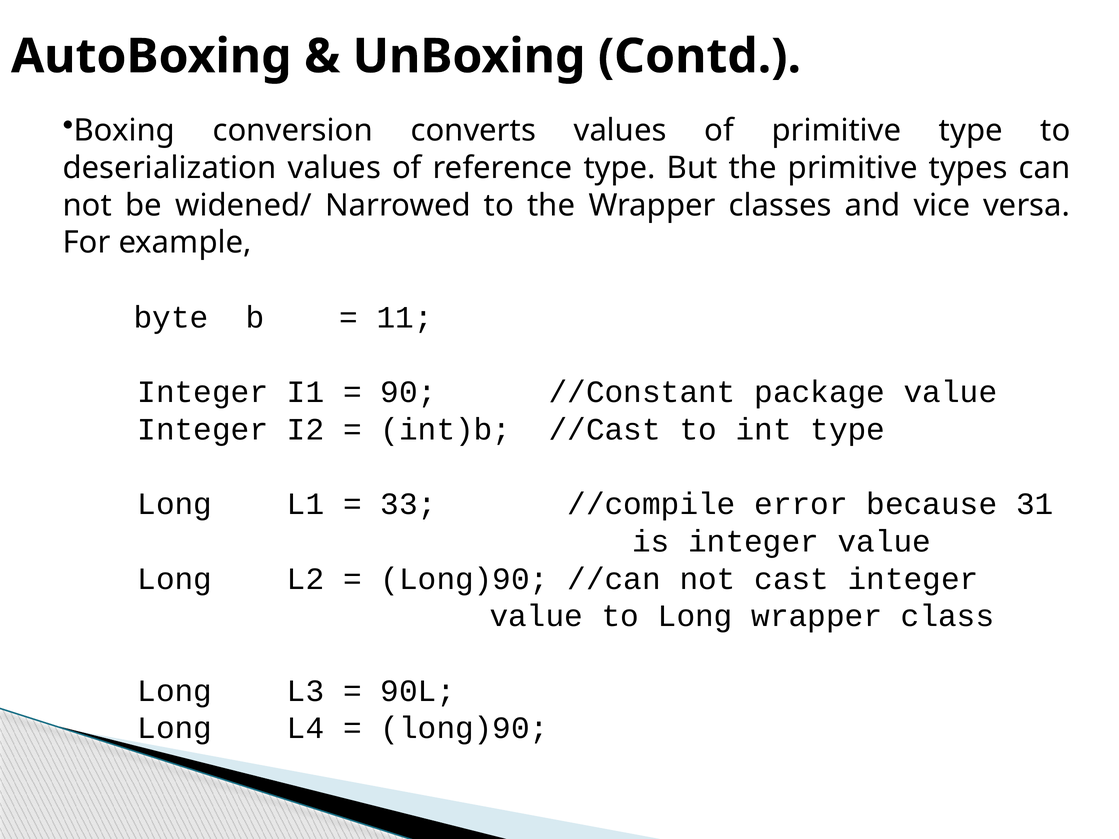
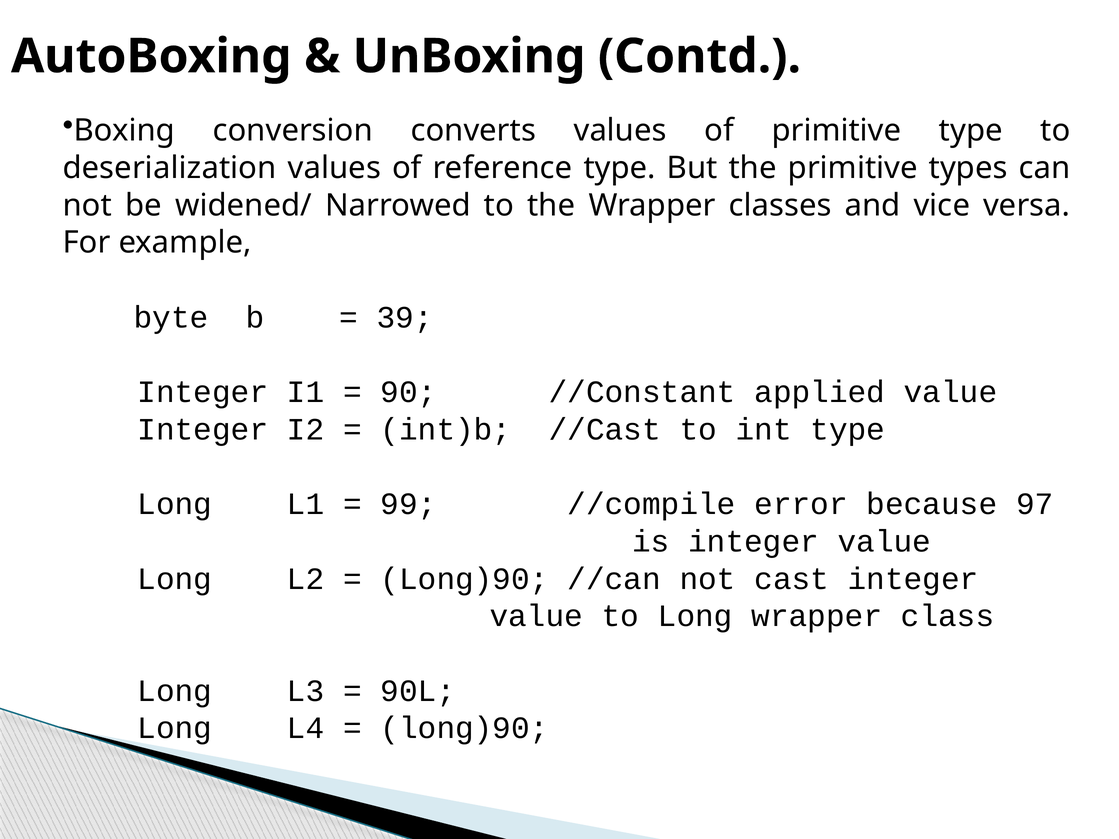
11: 11 -> 39
package: package -> applied
33: 33 -> 99
31: 31 -> 97
